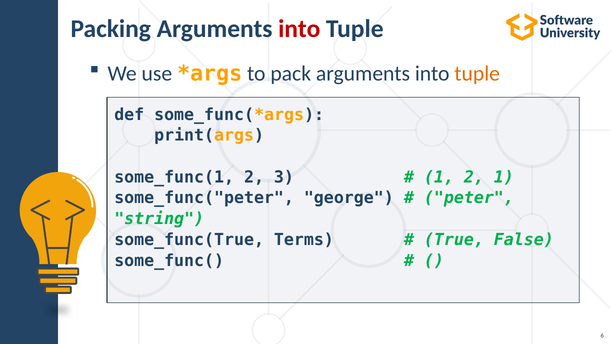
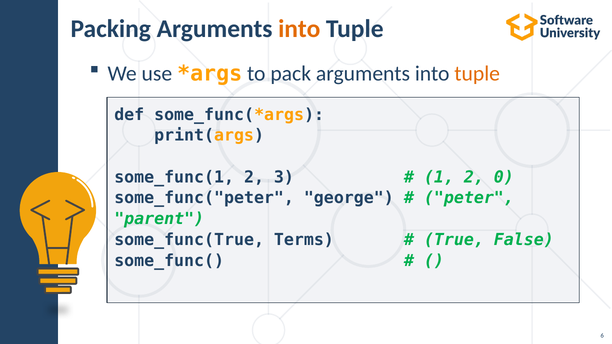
into at (299, 29) colour: red -> orange
2 1: 1 -> 0
string: string -> parent
